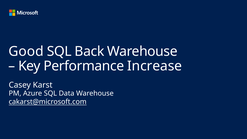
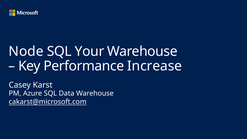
Good: Good -> Node
Back: Back -> Your
